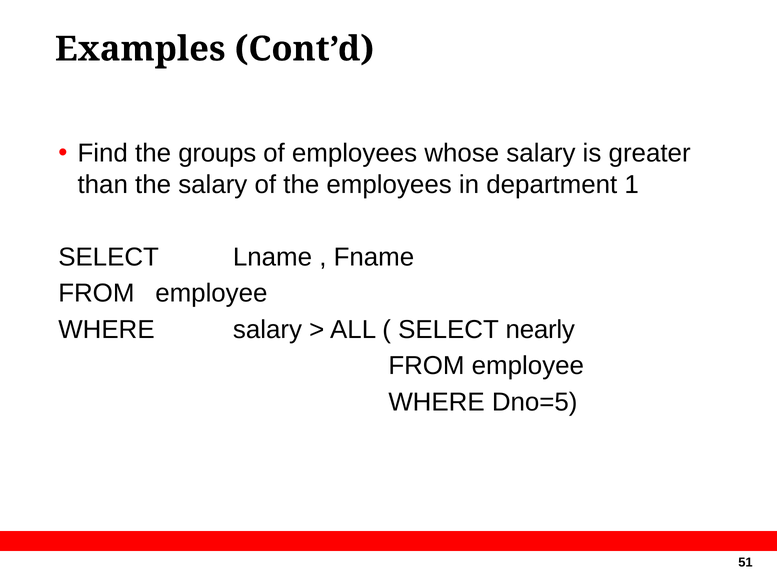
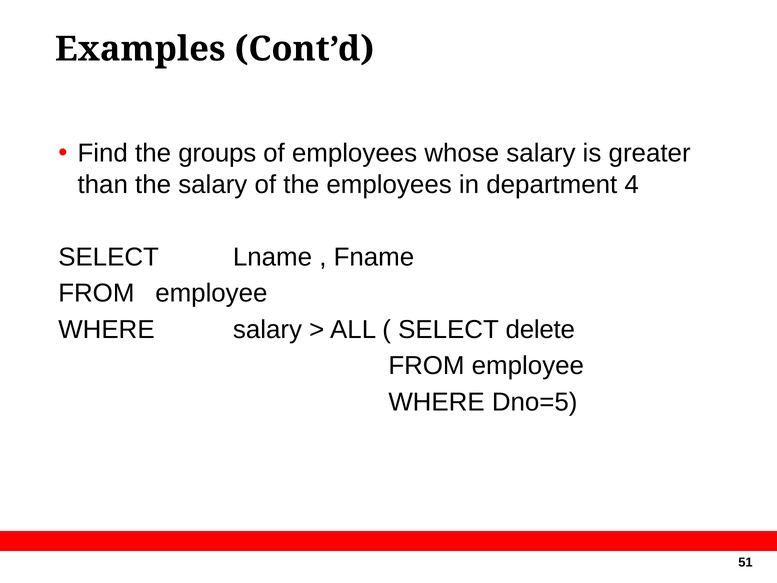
1: 1 -> 4
nearly: nearly -> delete
